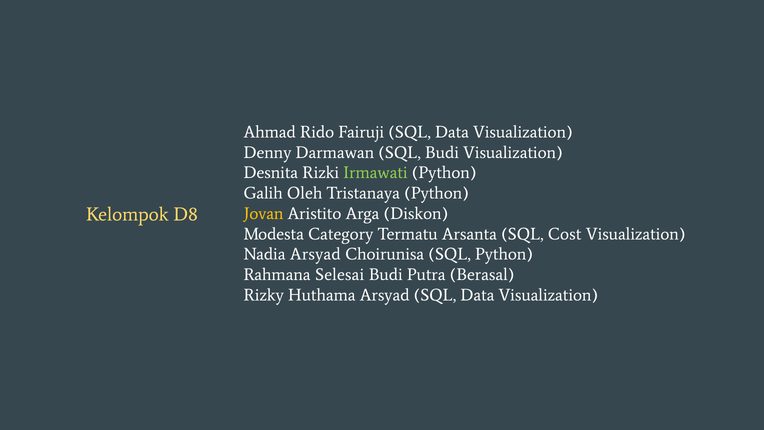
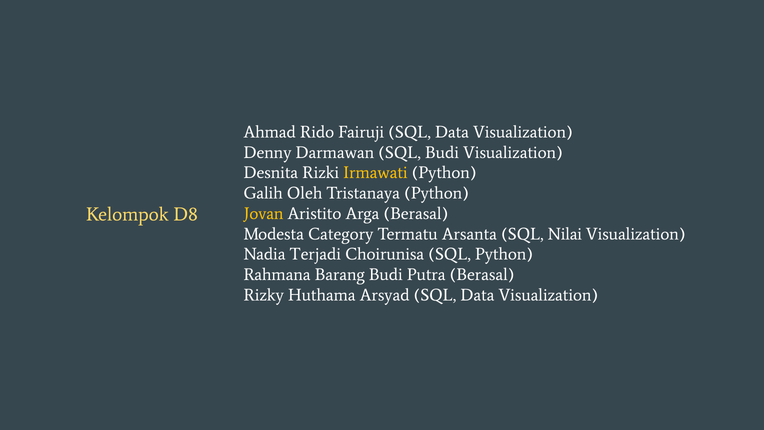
Irmawati colour: light green -> yellow
Arga Diskon: Diskon -> Berasal
Cost: Cost -> Nilai
Nadia Arsyad: Arsyad -> Terjadi
Selesai: Selesai -> Barang
